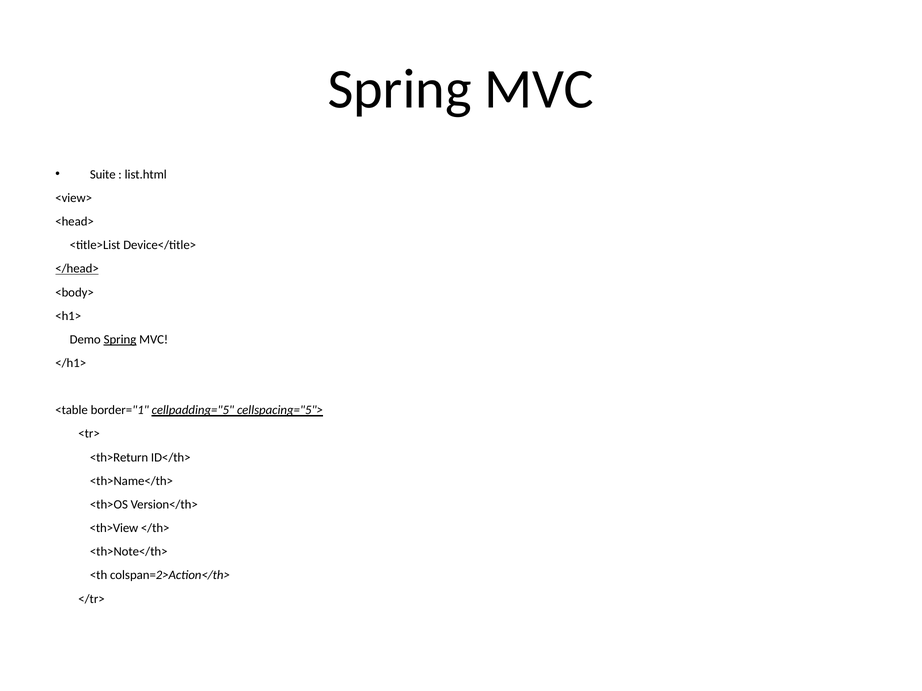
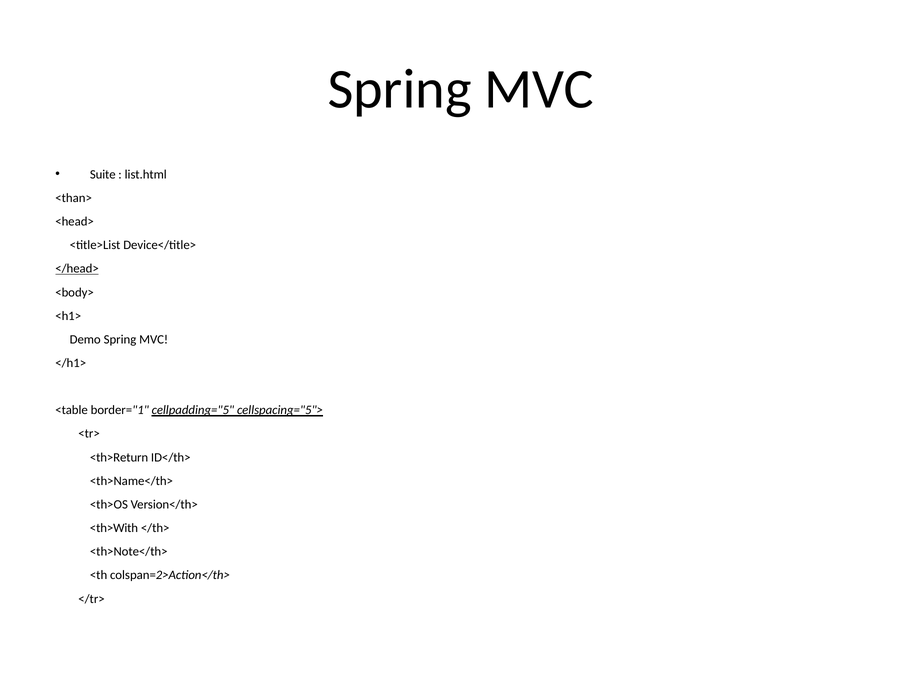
<view>: <view> -> <than>
Spring at (120, 340) underline: present -> none
<th>View: <th>View -> <th>With
